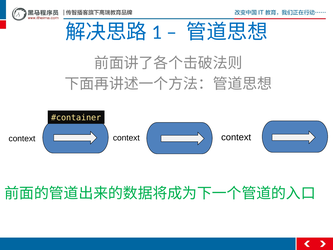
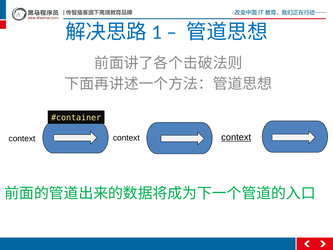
context at (236, 137) underline: none -> present
